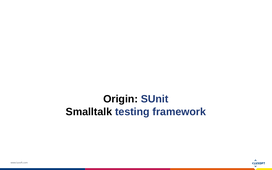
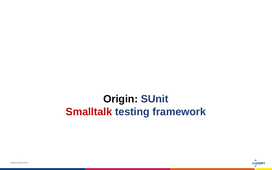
Smalltalk colour: black -> red
